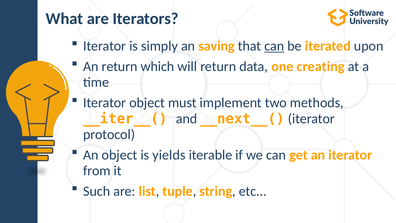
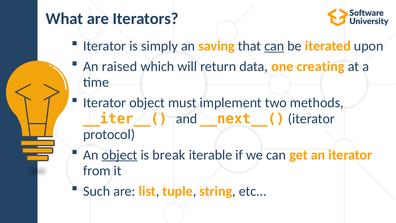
An return: return -> raised
object at (120, 155) underline: none -> present
yields: yields -> break
